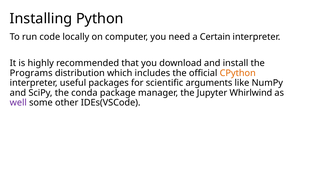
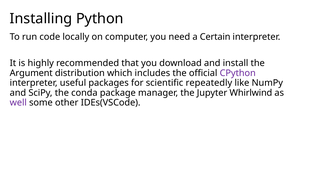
Programs: Programs -> Argument
CPython colour: orange -> purple
arguments: arguments -> repeatedly
